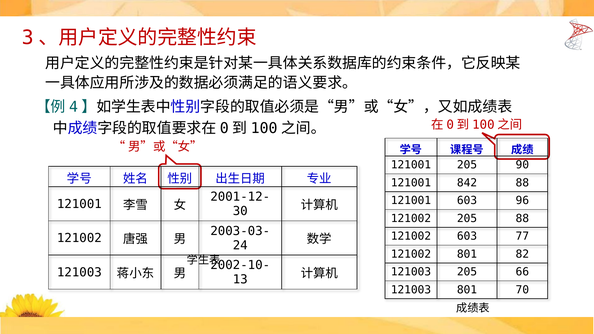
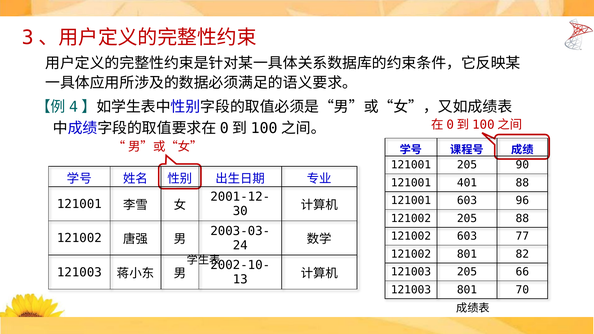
842: 842 -> 401
